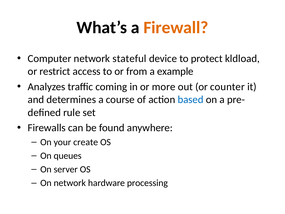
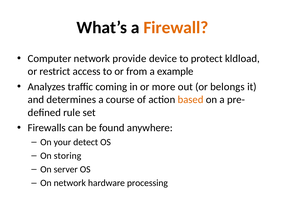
stateful: stateful -> provide
counter: counter -> belongs
based colour: blue -> orange
create: create -> detect
queues: queues -> storing
